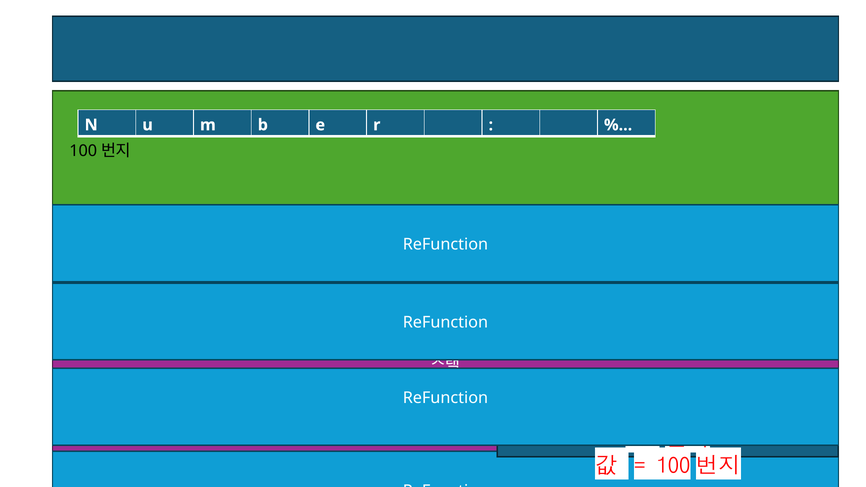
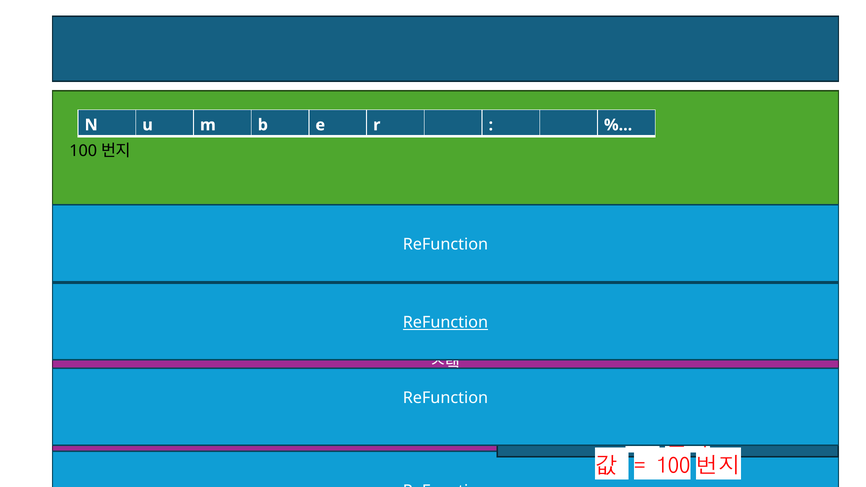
ReFunction at (445, 323) underline: none -> present
